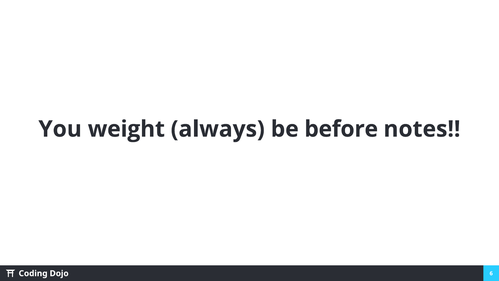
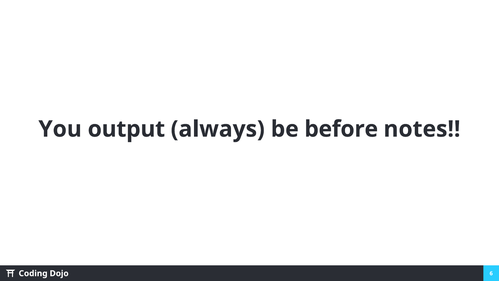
weight: weight -> output
